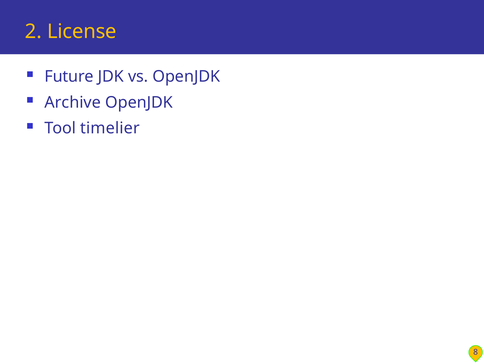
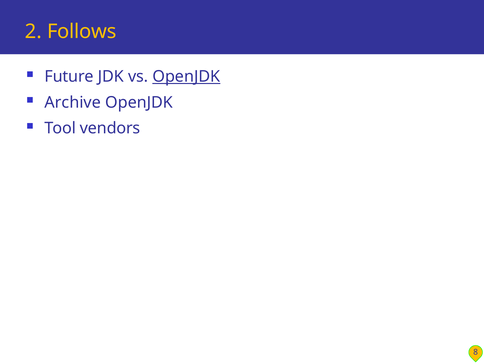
License: License -> Follows
OpenJDK at (186, 77) underline: none -> present
timelier: timelier -> vendors
